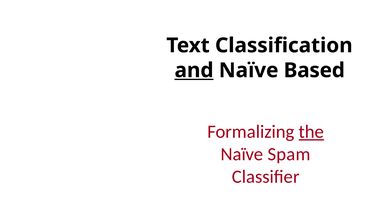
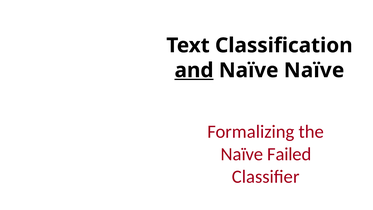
Naïve Based: Based -> Naïve
the underline: present -> none
Spam: Spam -> Failed
